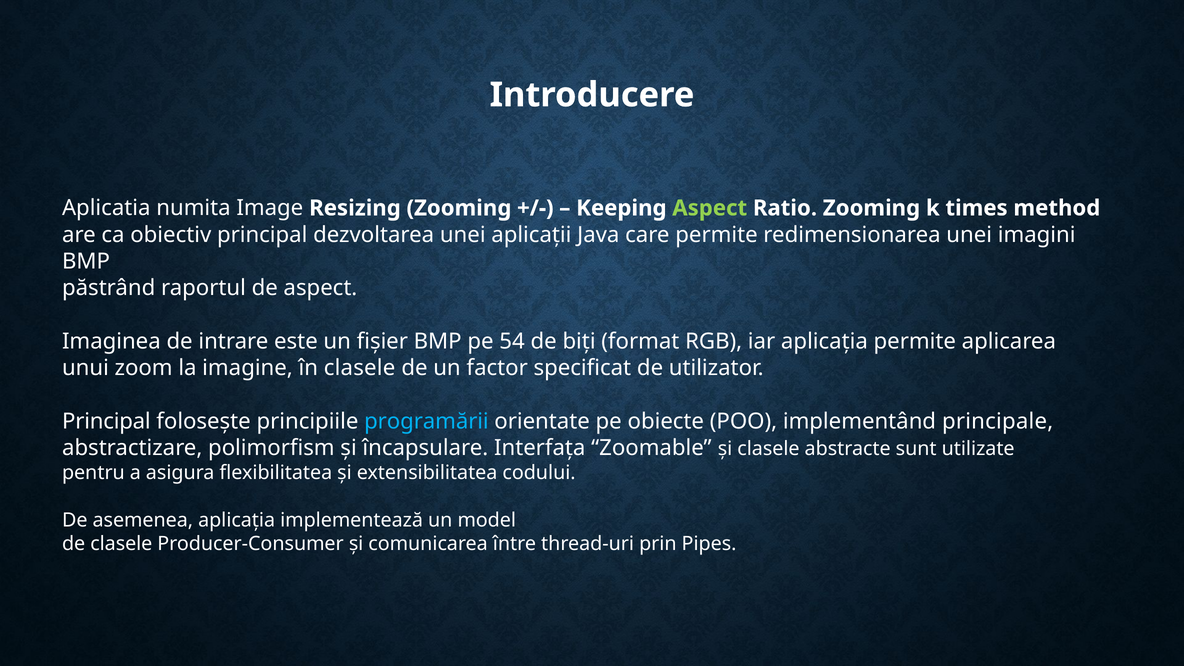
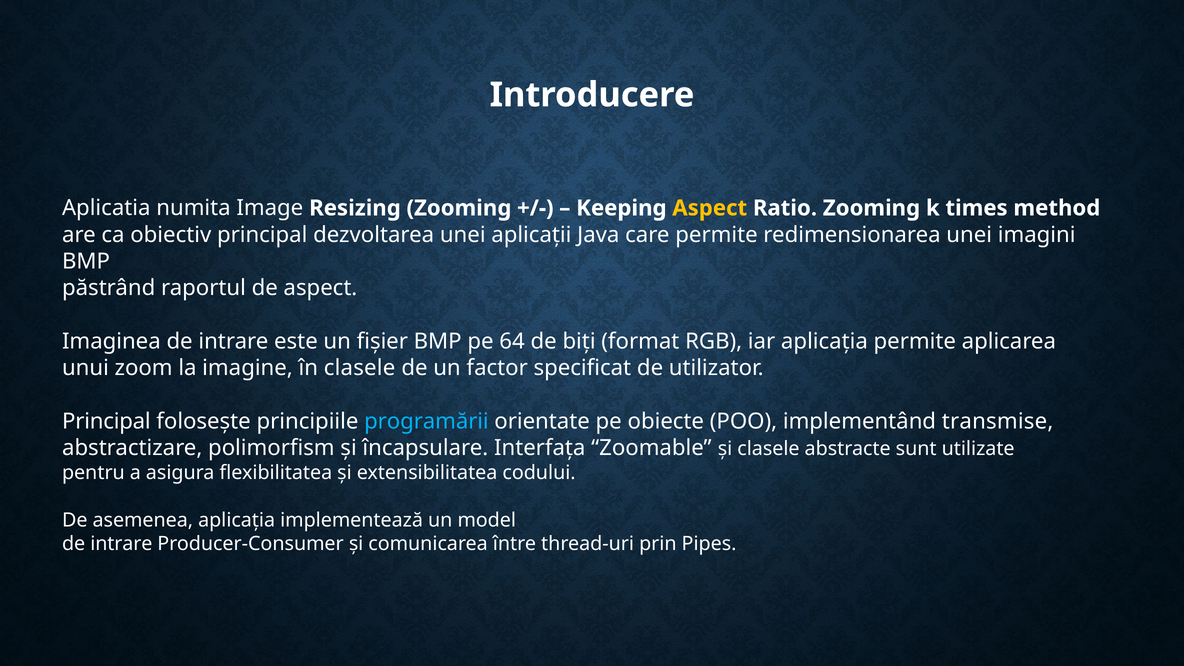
Aspect at (710, 208) colour: light green -> yellow
54: 54 -> 64
principale: principale -> transmise
clasele at (121, 544): clasele -> intrare
